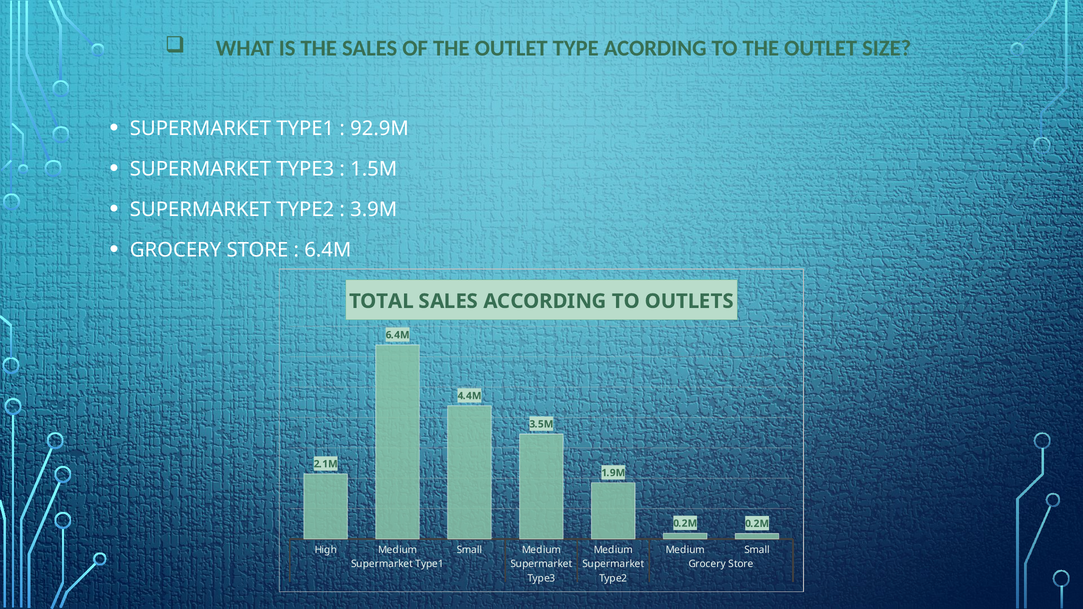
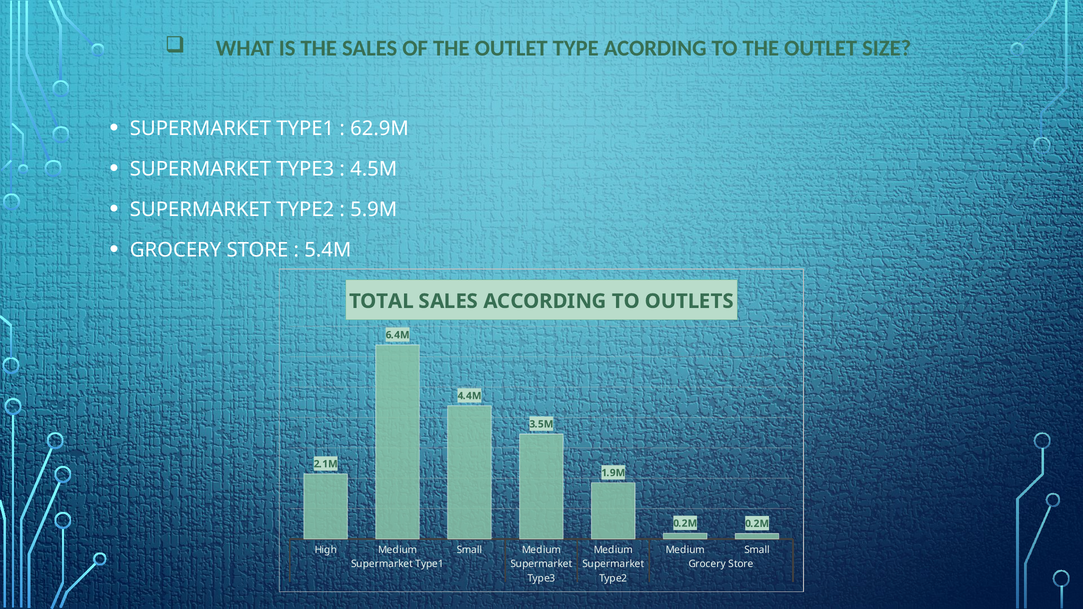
92.9M: 92.9M -> 62.9M
1.5M: 1.5M -> 4.5M
3.9M: 3.9M -> 5.9M
6.4M at (328, 250): 6.4M -> 5.4M
